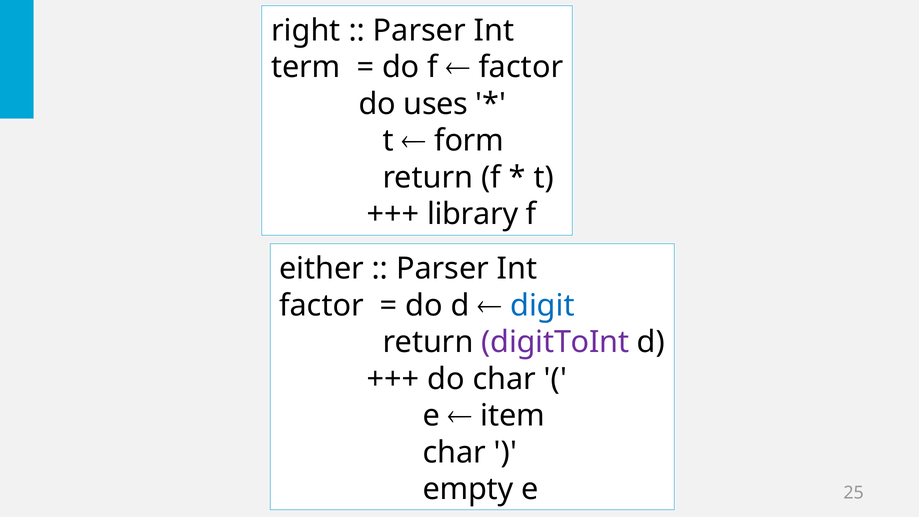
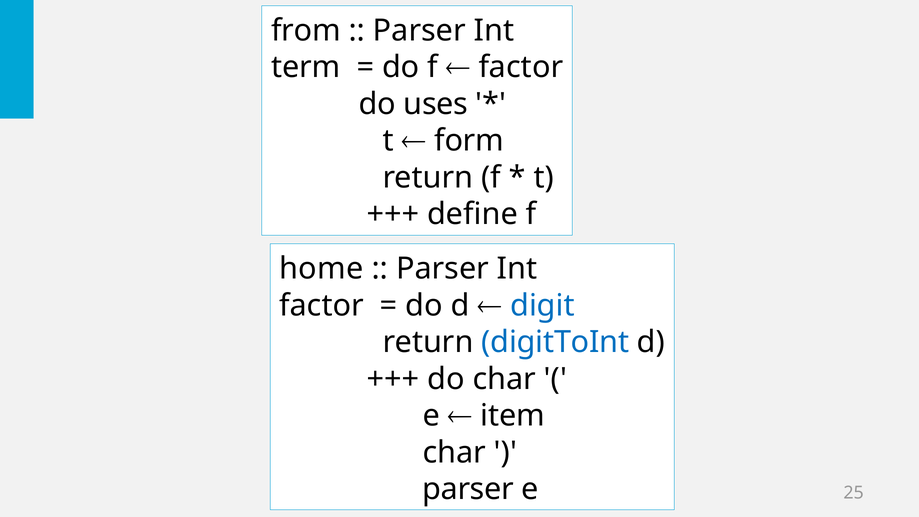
right: right -> from
library: library -> define
either: either -> home
digitToInt colour: purple -> blue
empty at (468, 489): empty -> parser
